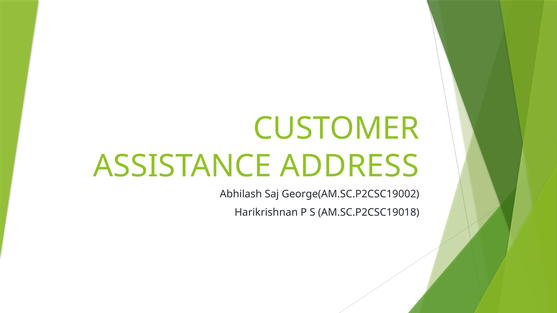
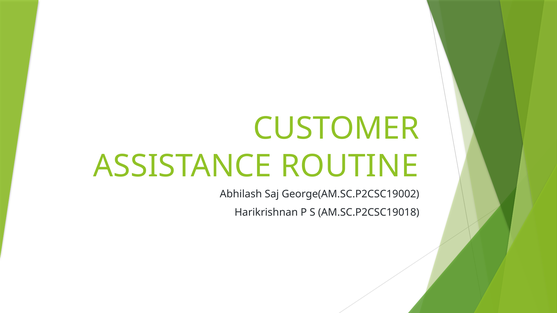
ADDRESS: ADDRESS -> ROUTINE
